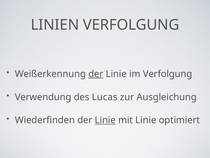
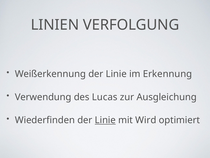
der at (96, 74) underline: present -> none
im Verfolgung: Verfolgung -> Erkennung
mit Linie: Linie -> Wird
